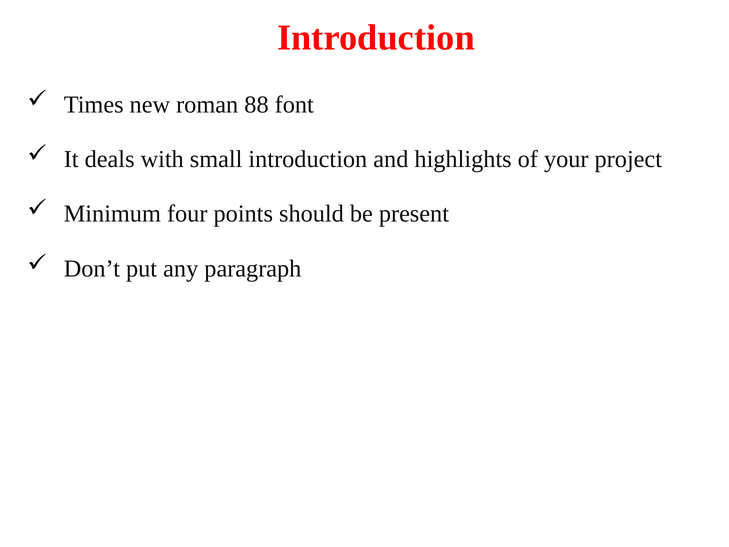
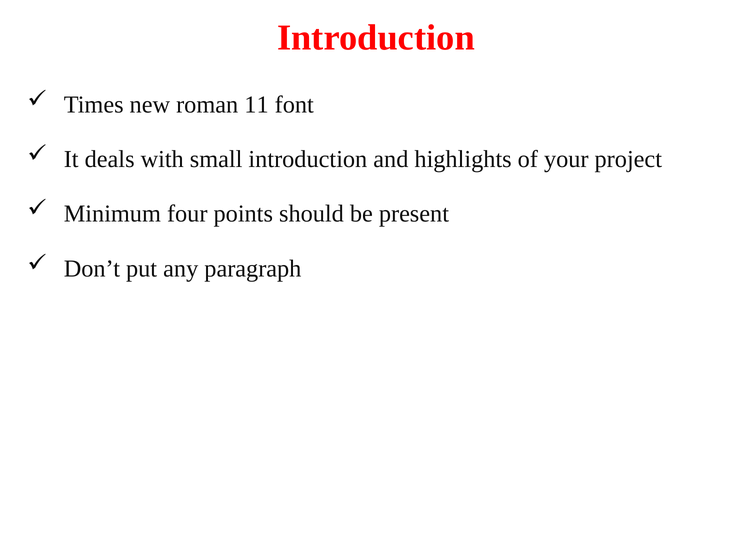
88: 88 -> 11
